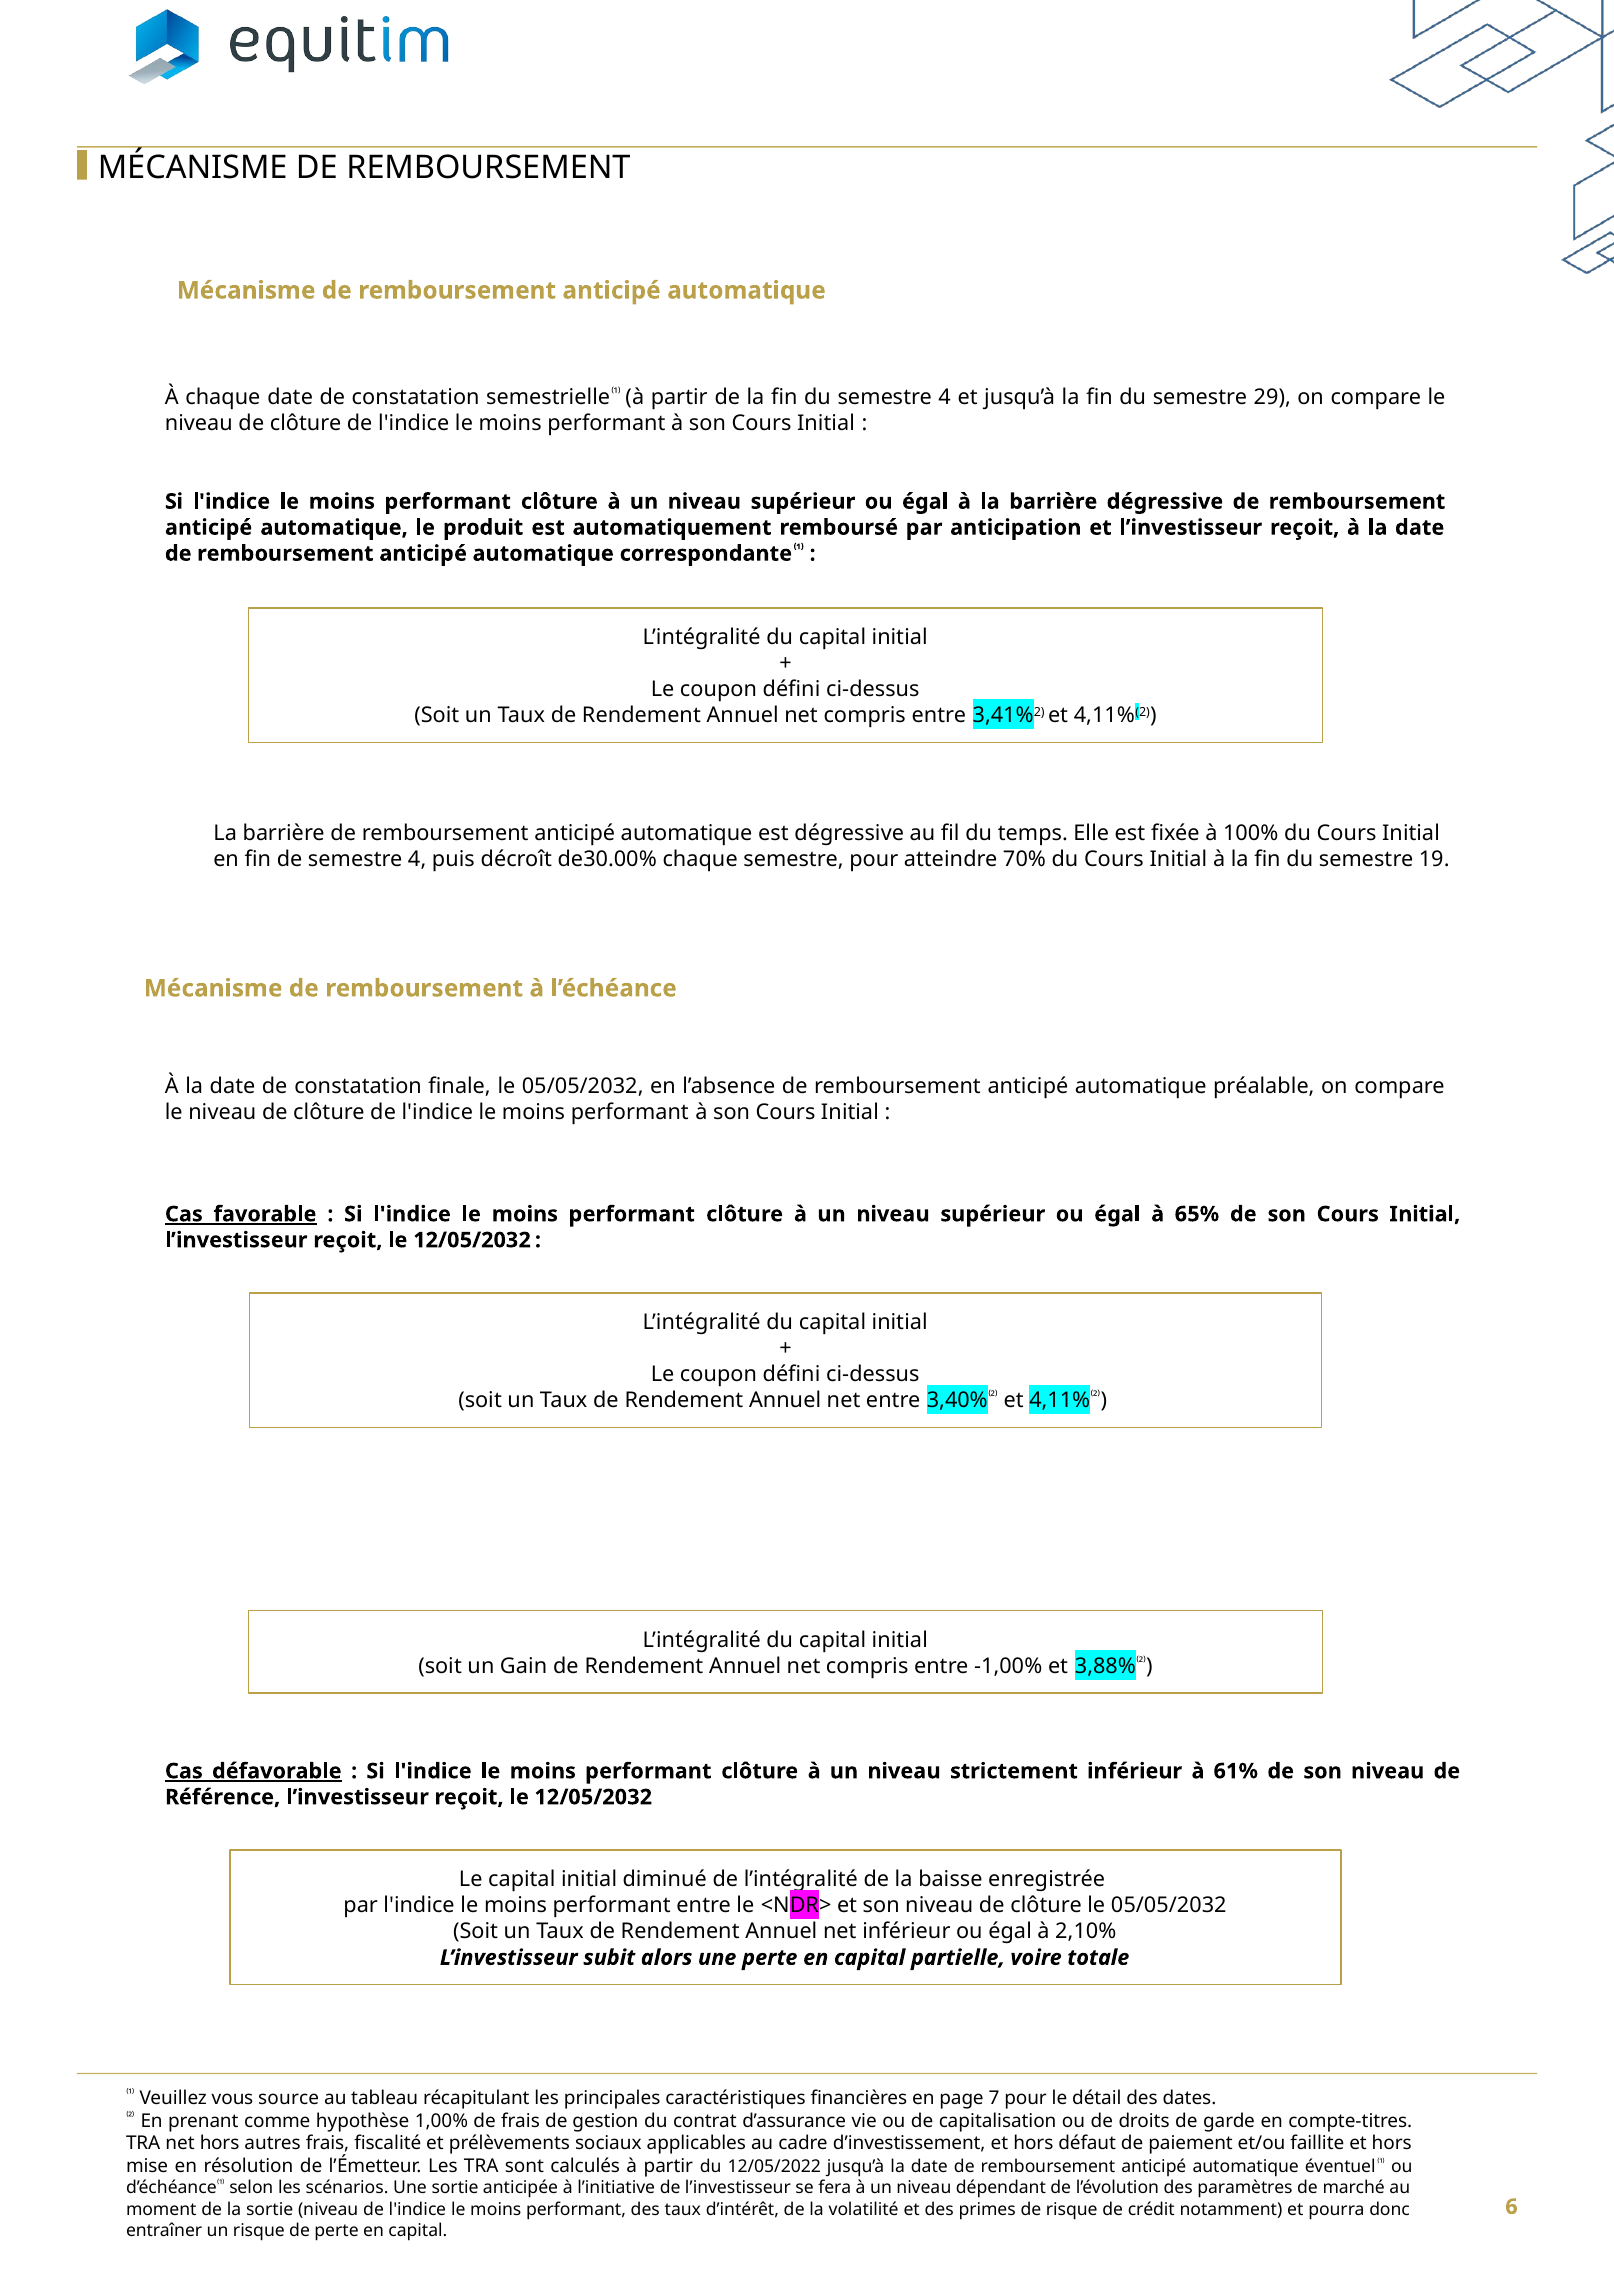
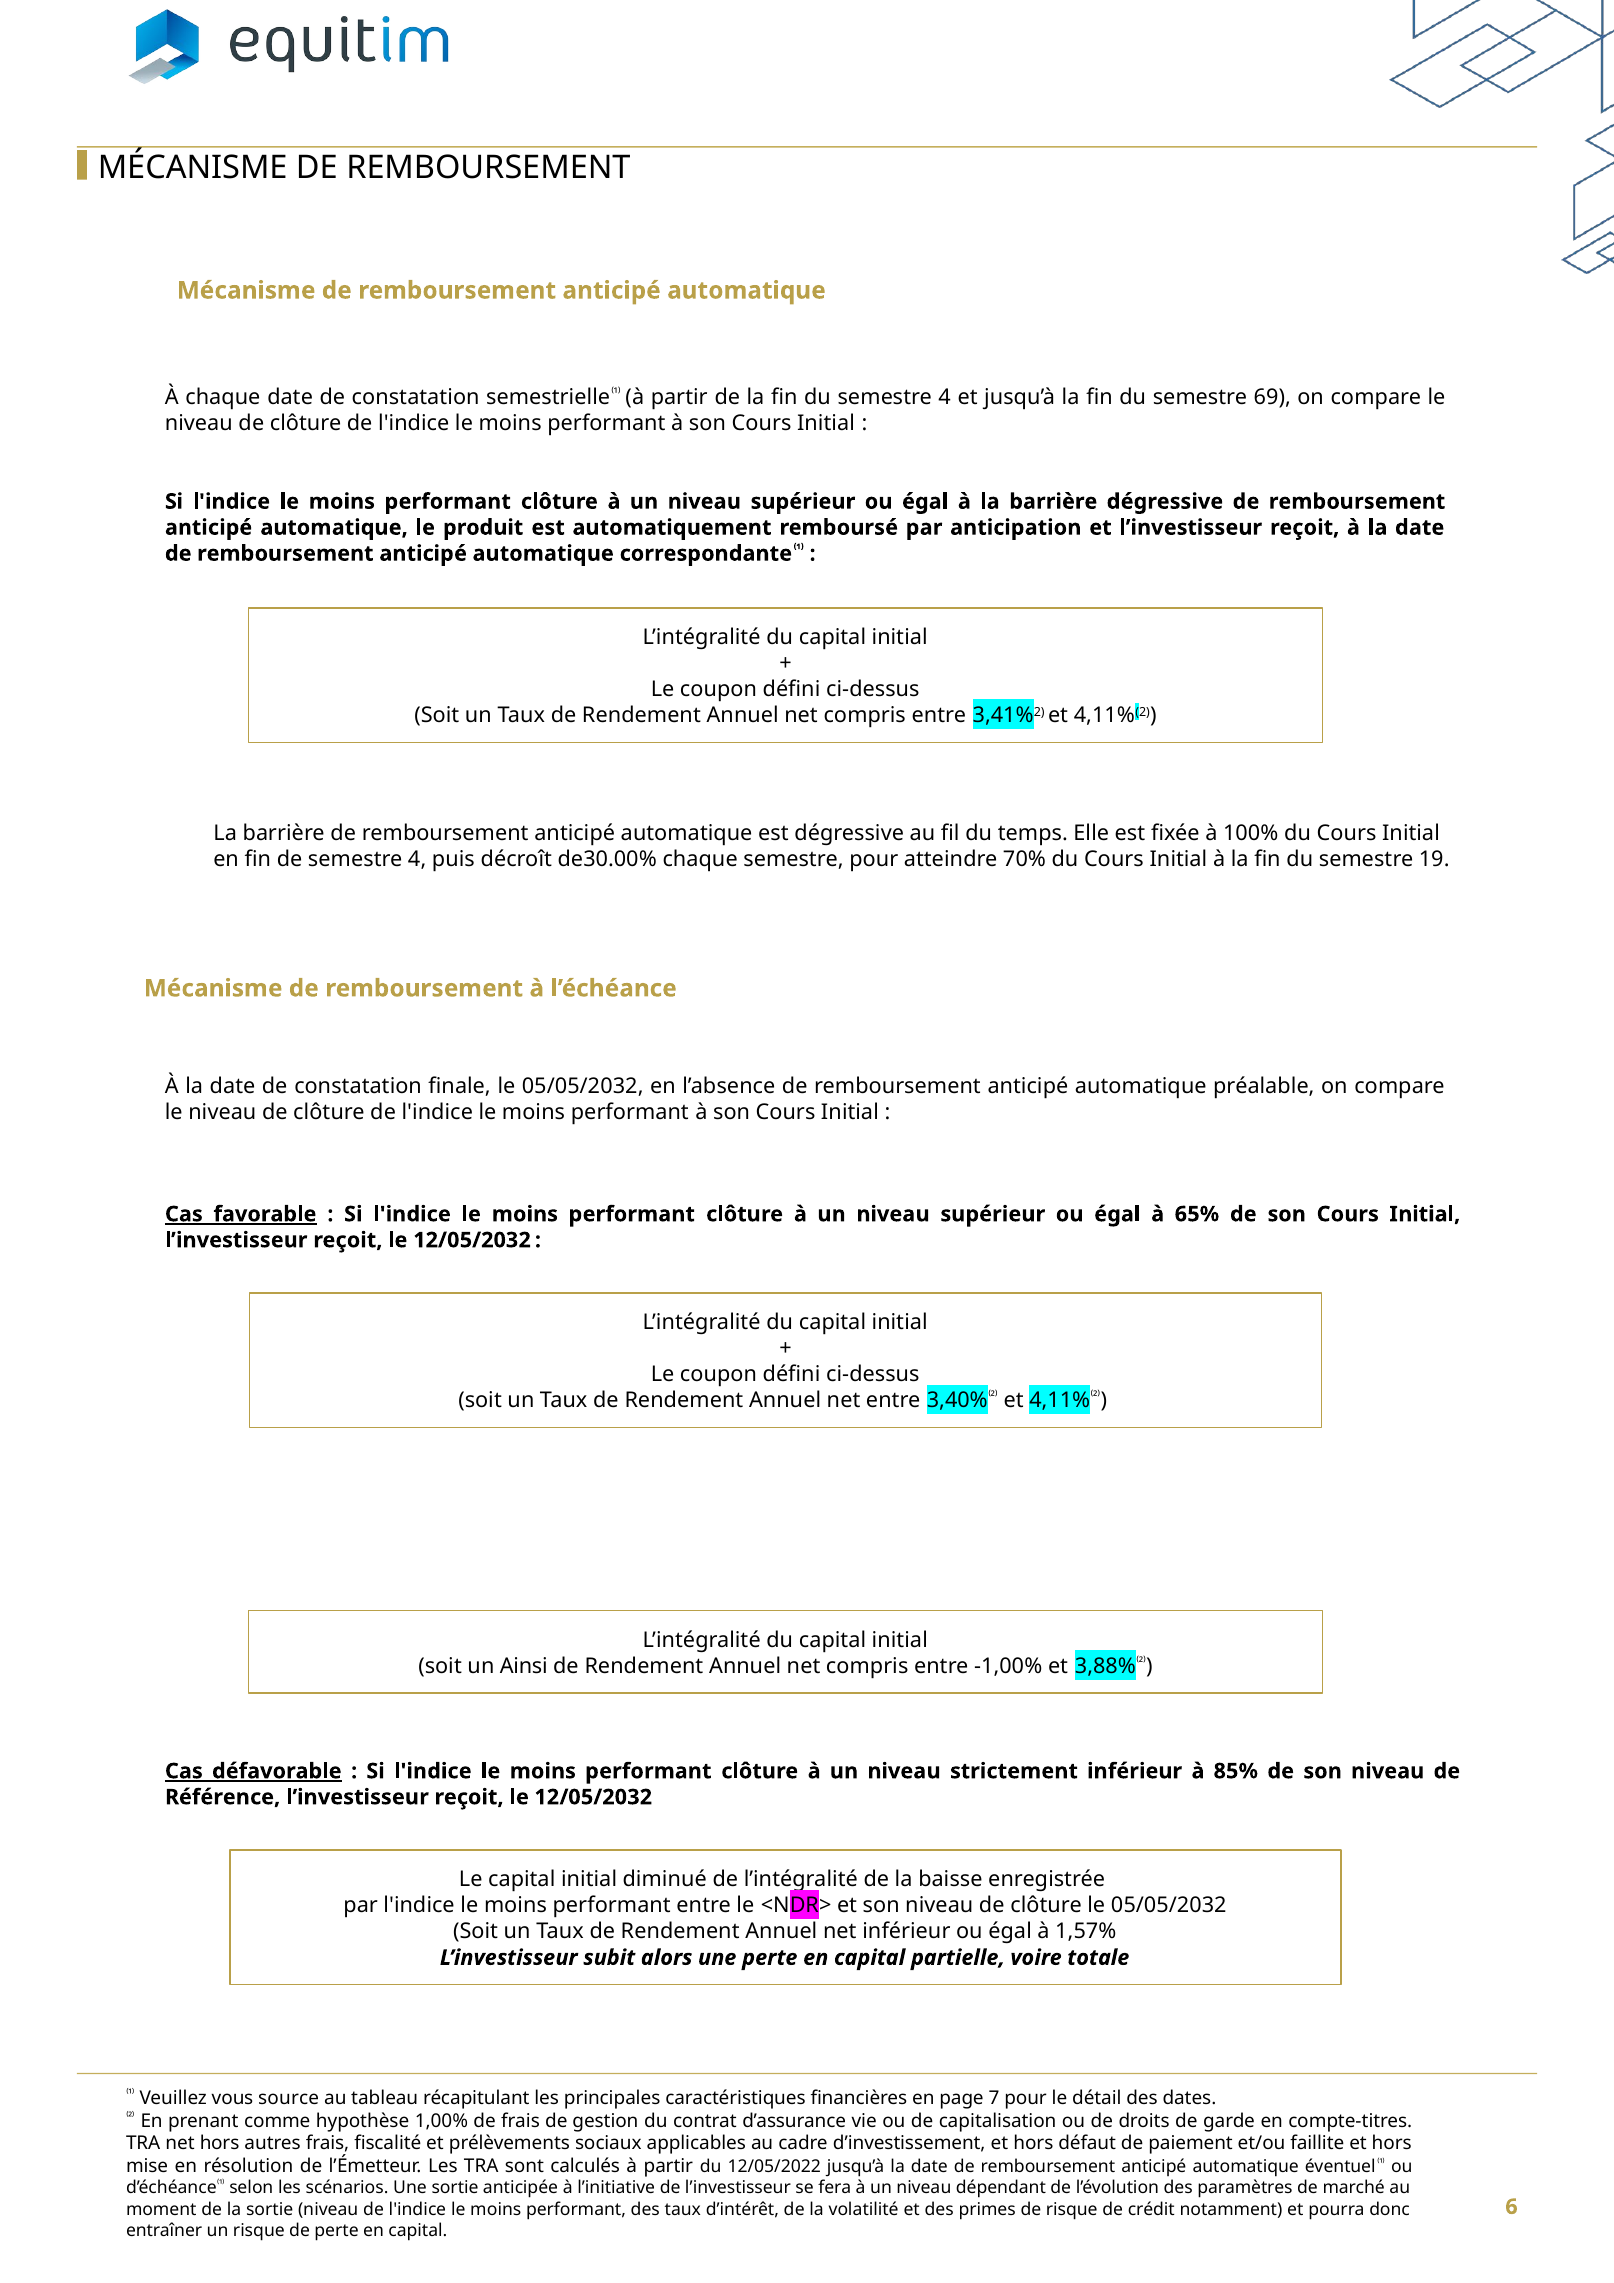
29: 29 -> 69
Gain: Gain -> Ainsi
61%: 61% -> 85%
2,10%: 2,10% -> 1,57%
